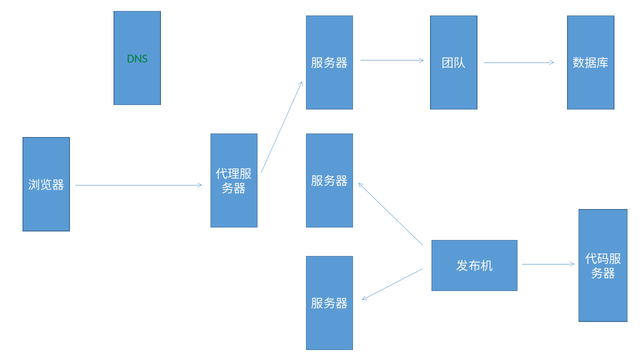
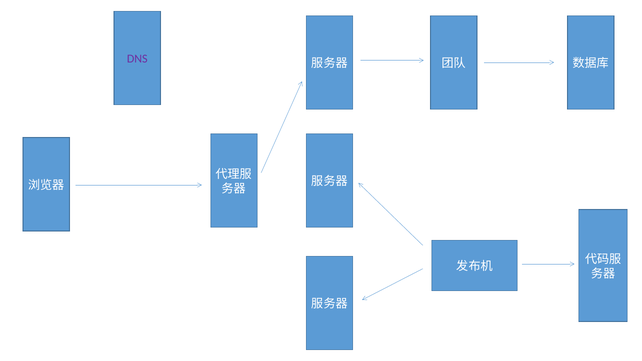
DNS colour: green -> purple
